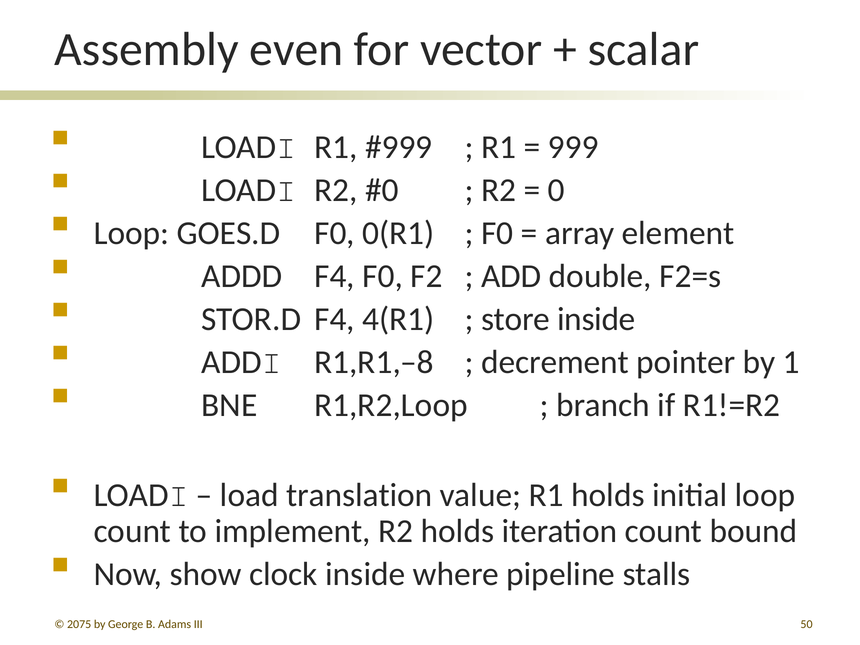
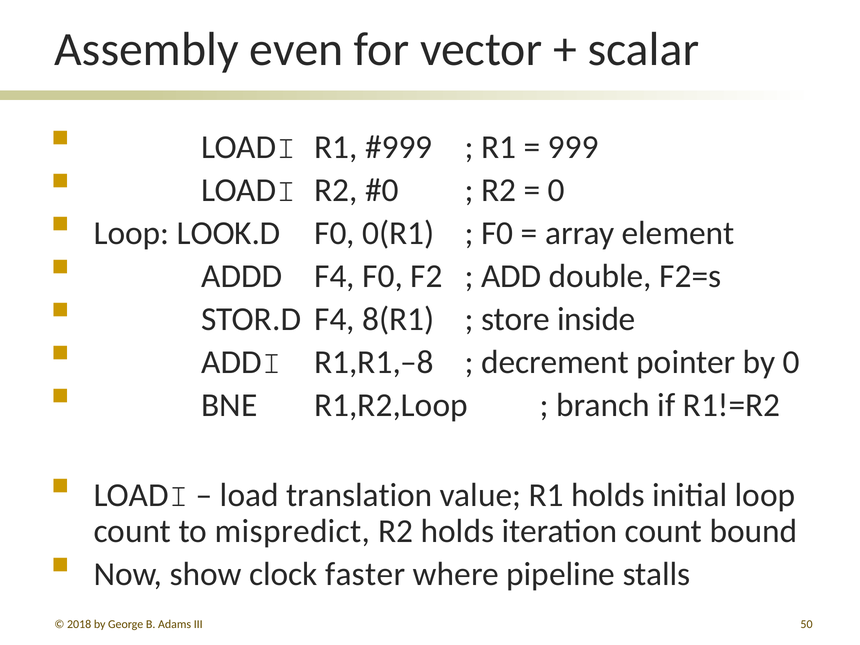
GOES.D: GOES.D -> LOOK.D
4(R1: 4(R1 -> 8(R1
by 1: 1 -> 0
implement: implement -> mispredict
clock inside: inside -> faster
2075: 2075 -> 2018
